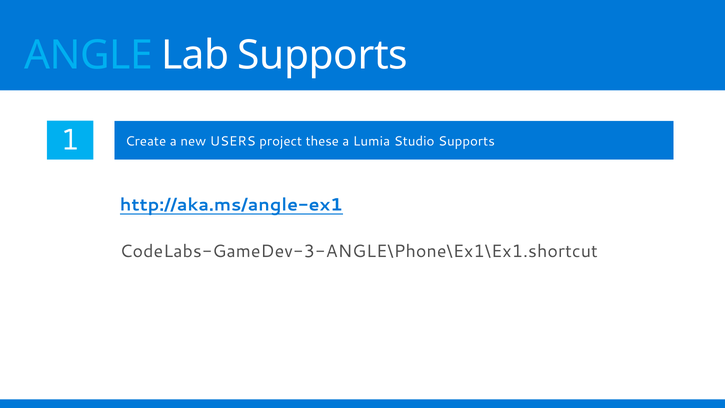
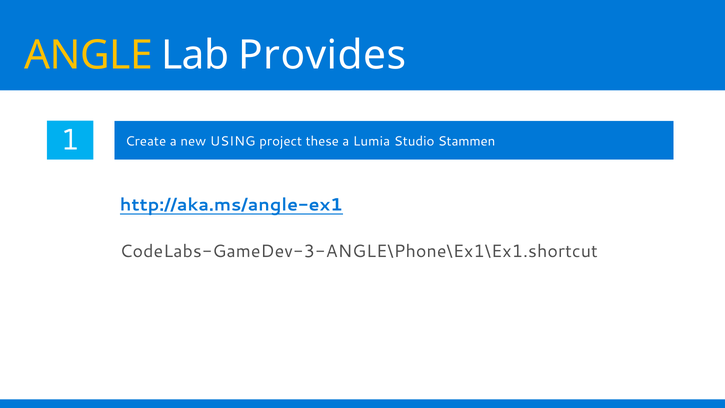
ANGLE colour: light blue -> yellow
Lab Supports: Supports -> Provides
USERS: USERS -> USING
Studio Supports: Supports -> Stammen
